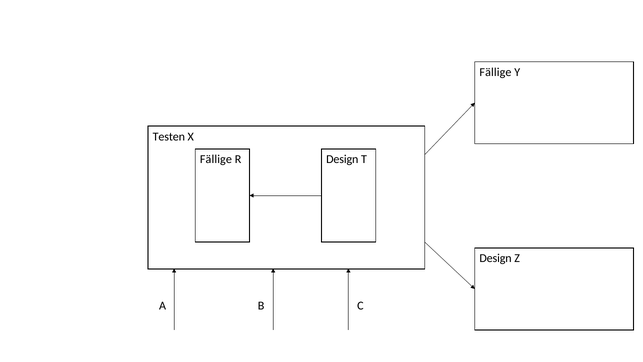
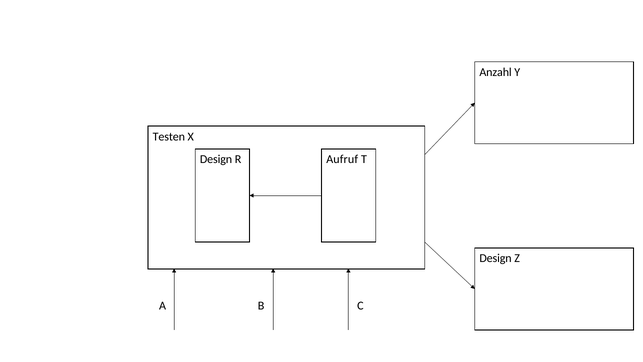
Fällige at (495, 72): Fällige -> Anzahl
Fällige at (216, 159): Fällige -> Design
R Design: Design -> Aufruf
